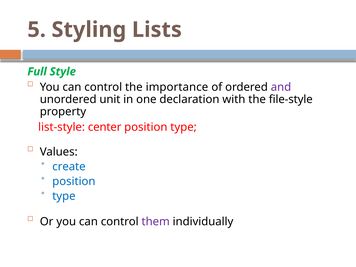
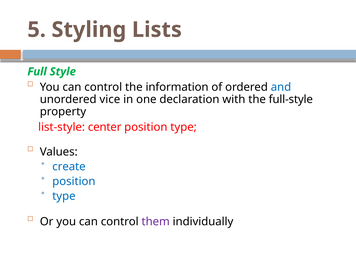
importance: importance -> information
and colour: purple -> blue
unit: unit -> vice
file-style: file-style -> full-style
